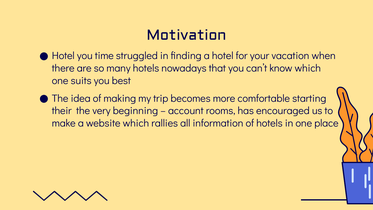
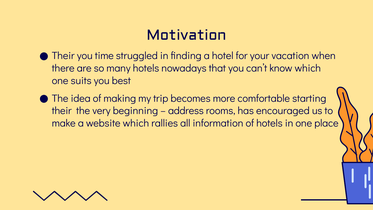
Hotel at (63, 56): Hotel -> Their
account: account -> address
